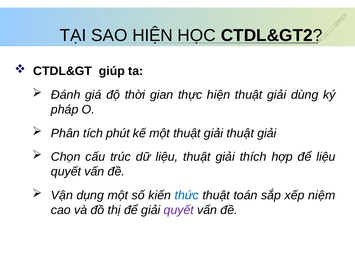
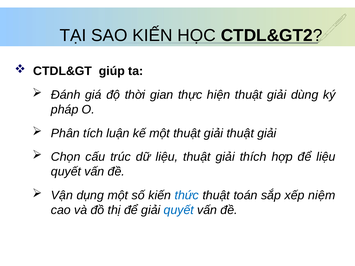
SAO HIỆN: HIỆN -> KIẾN
phút: phút -> luận
quyết at (179, 210) colour: purple -> blue
